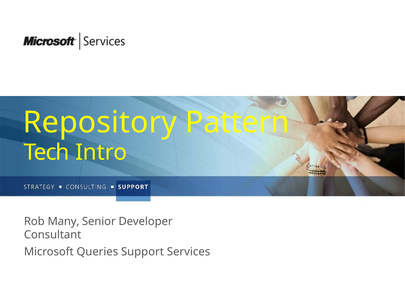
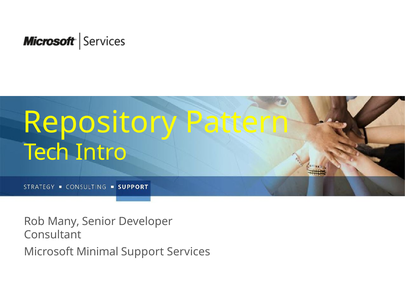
Queries: Queries -> Minimal
